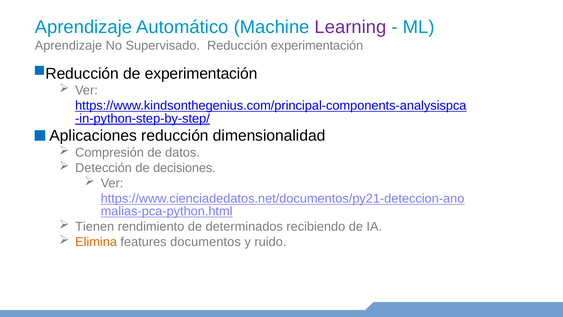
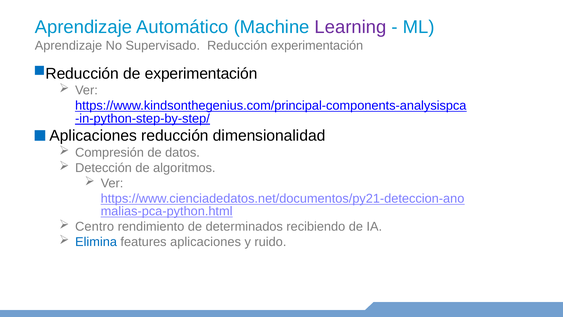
decisiones: decisiones -> algoritmos
Tienen: Tienen -> Centro
Elimina colour: orange -> blue
features documentos: documentos -> aplicaciones
